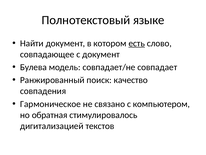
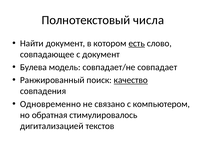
языке: языке -> числа
качество underline: none -> present
Гармоническое: Гармоническое -> Одновременно
